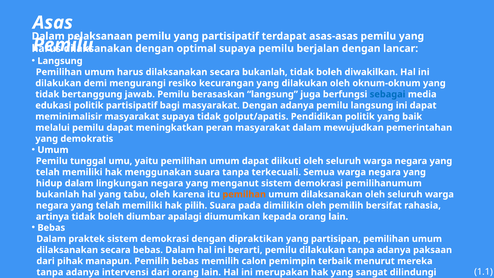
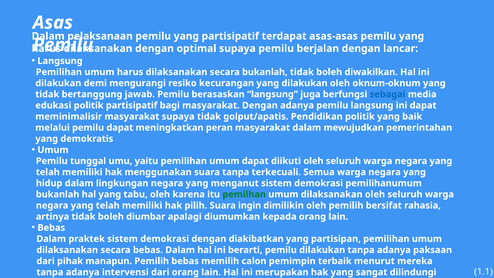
pemilhan colour: orange -> green
pada: pada -> ingin
dipraktikan: dipraktikan -> diakibatkan
